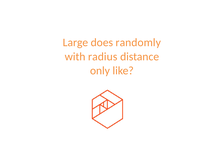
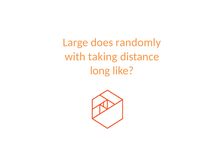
radius: radius -> taking
only: only -> long
